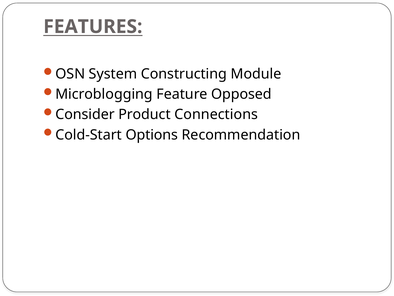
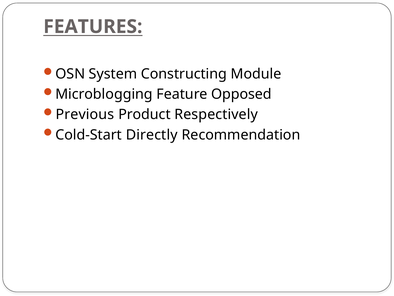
Consider: Consider -> Previous
Connections: Connections -> Respectively
Options: Options -> Directly
